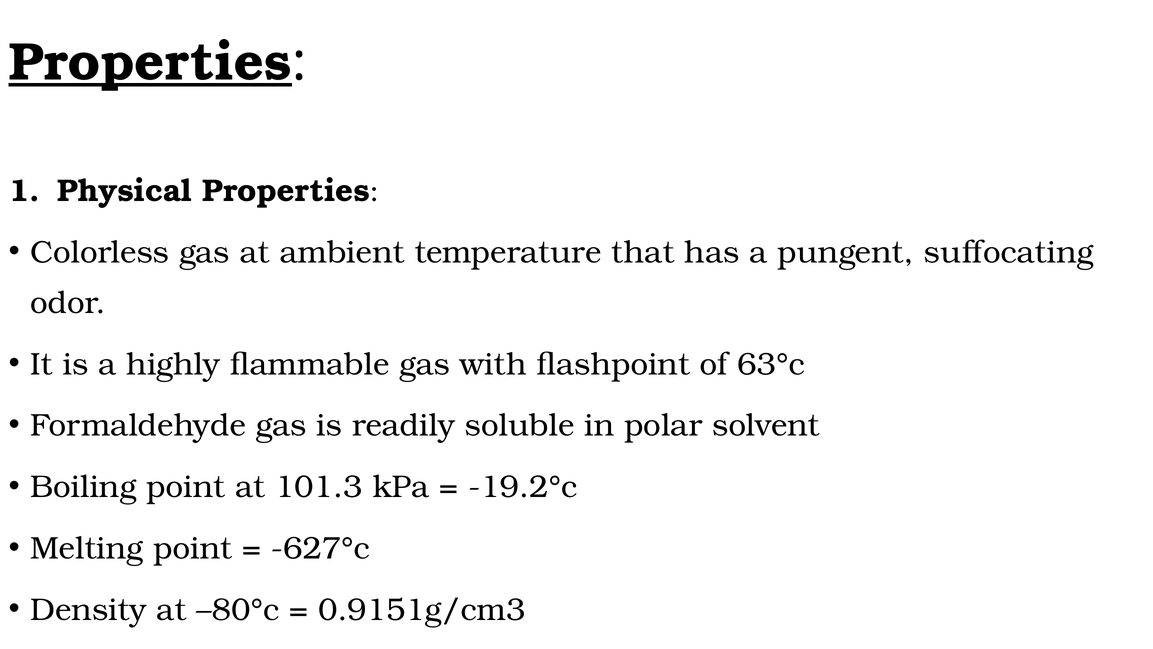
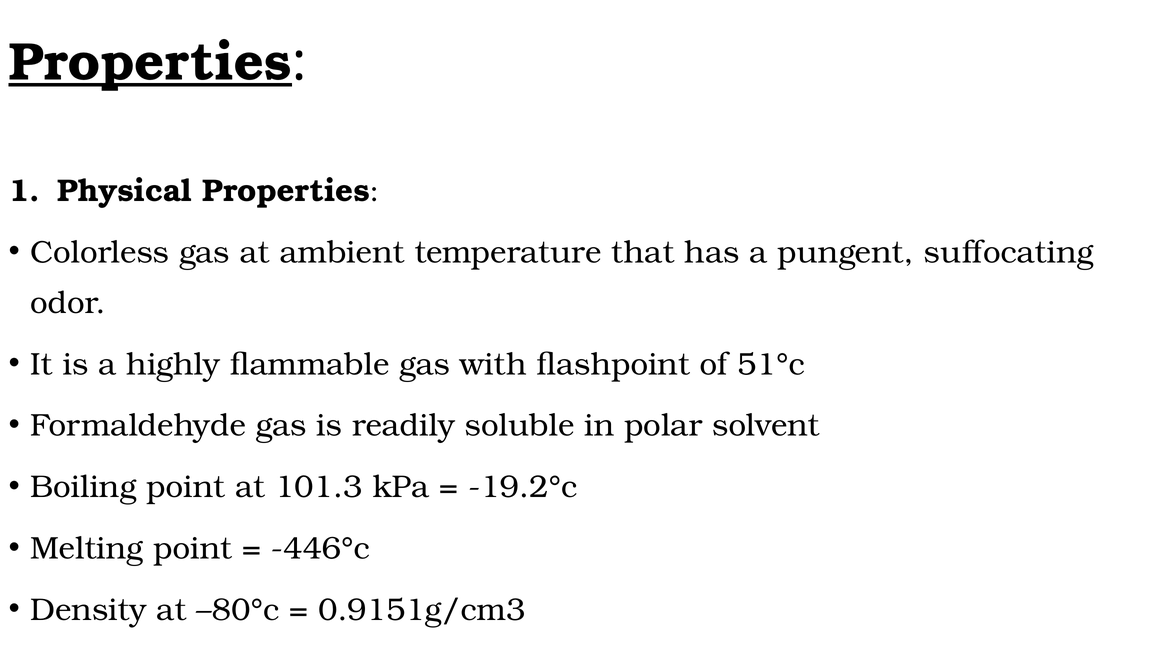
63°c: 63°c -> 51°c
-627°c: -627°c -> -446°c
